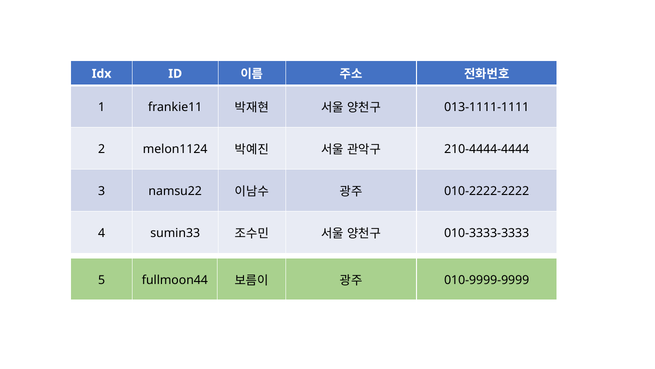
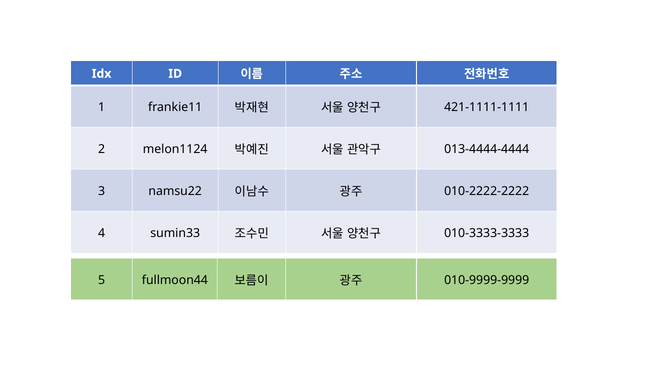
013-1111-1111: 013-1111-1111 -> 421-1111-1111
210-4444-4444: 210-4444-4444 -> 013-4444-4444
